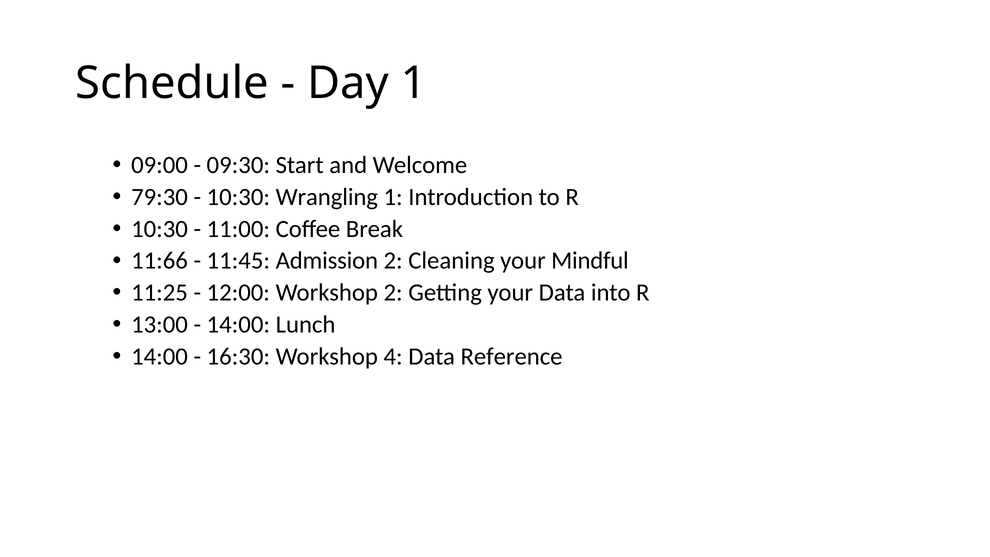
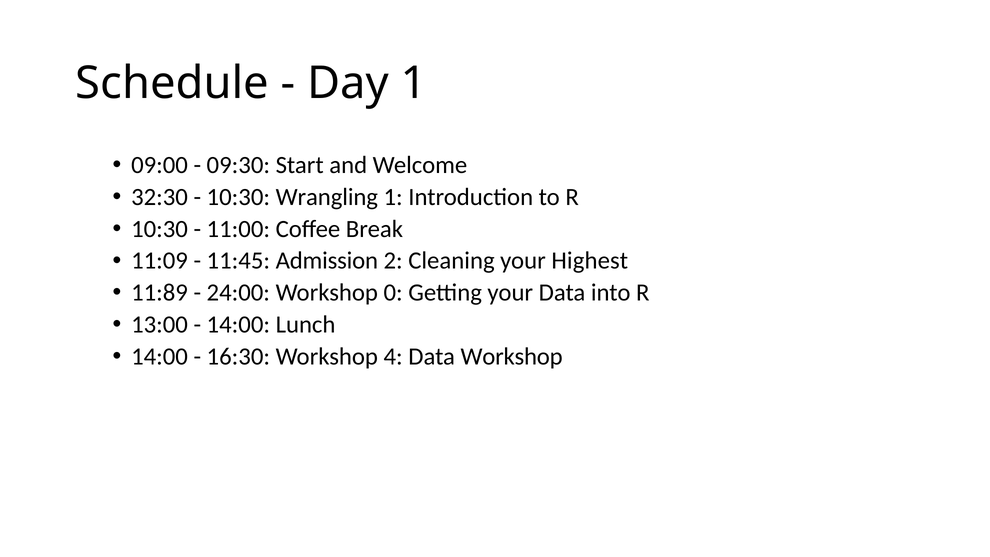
79:30: 79:30 -> 32:30
11:66: 11:66 -> 11:09
Mindful: Mindful -> Highest
11:25: 11:25 -> 11:89
12:00: 12:00 -> 24:00
Workshop 2: 2 -> 0
Data Reference: Reference -> Workshop
